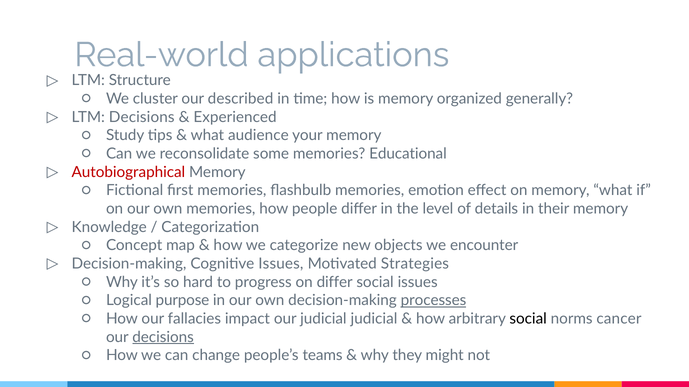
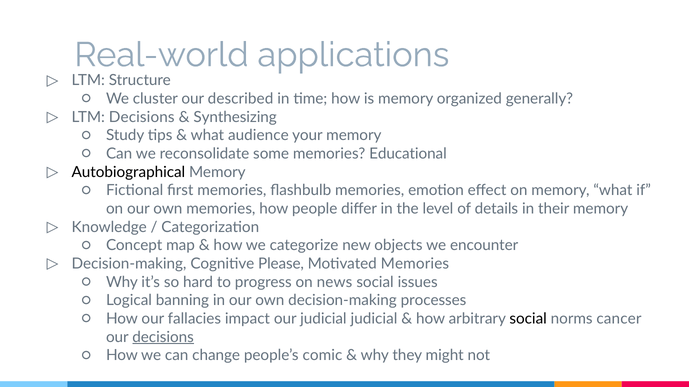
Experienced: Experienced -> Synthesizing
Autobiographical colour: red -> black
Cognitive Issues: Issues -> Please
Motivated Strategies: Strategies -> Memories
on differ: differ -> news
purpose: purpose -> banning
processes underline: present -> none
teams: teams -> comic
